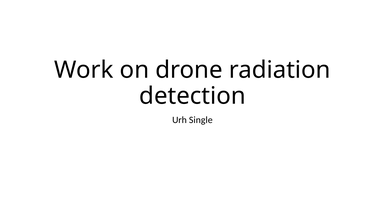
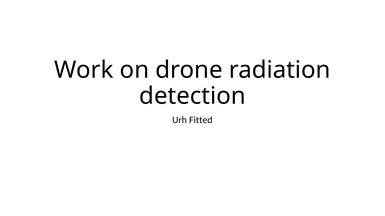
Single: Single -> Fitted
